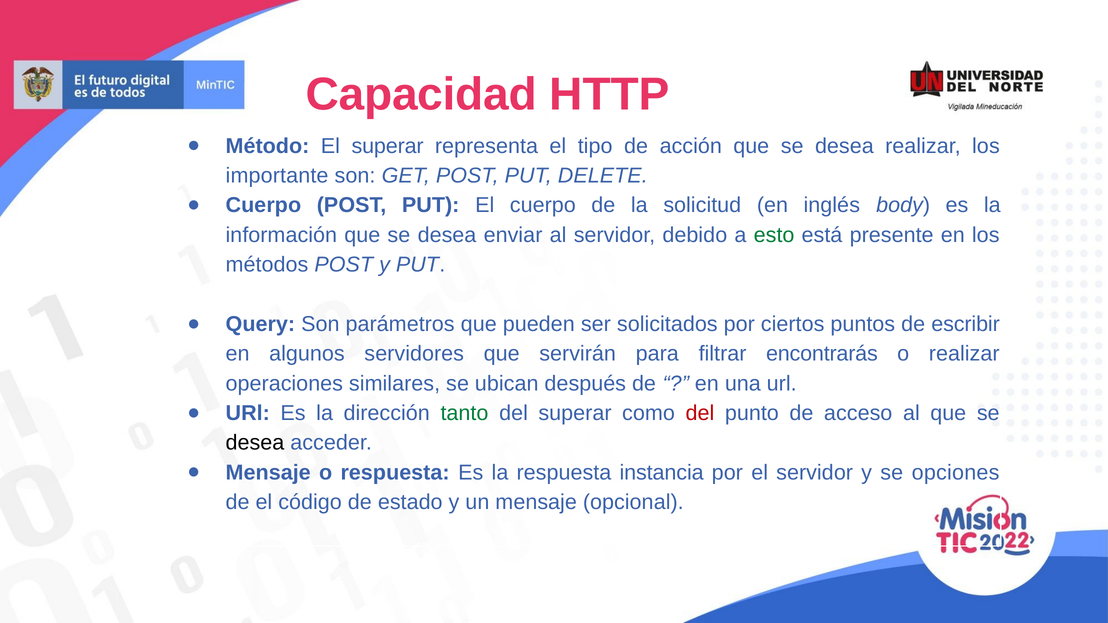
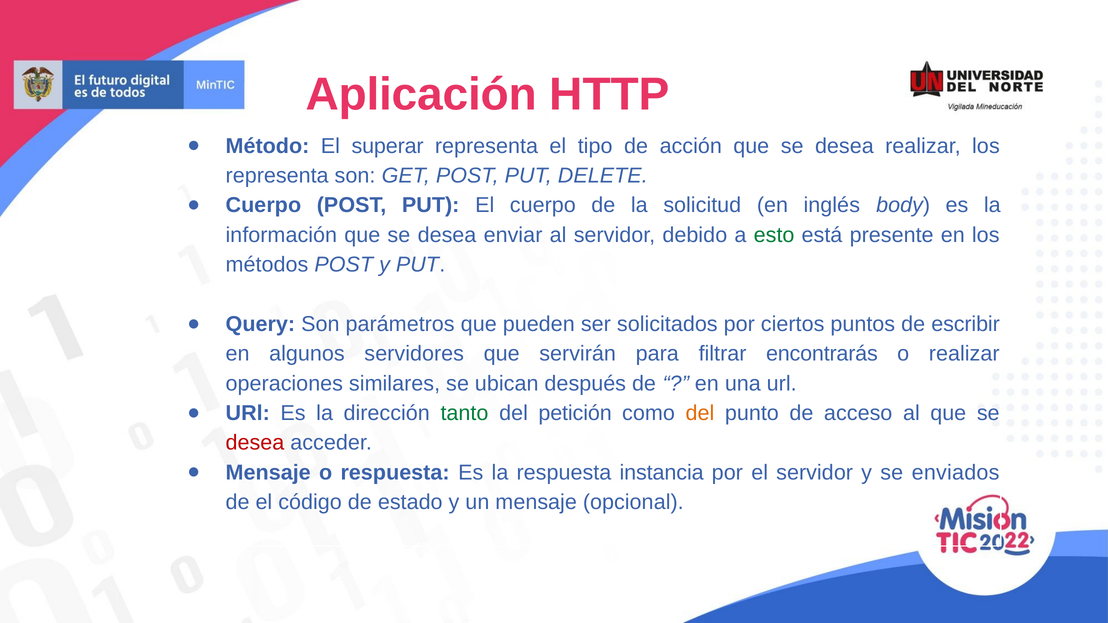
Capacidad: Capacidad -> Aplicación
importante at (277, 176): importante -> representa
del superar: superar -> petición
del at (700, 413) colour: red -> orange
desea at (255, 443) colour: black -> red
opciones: opciones -> enviados
